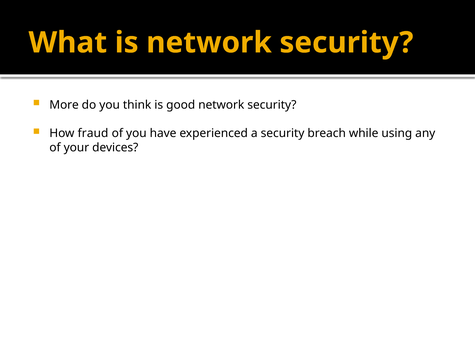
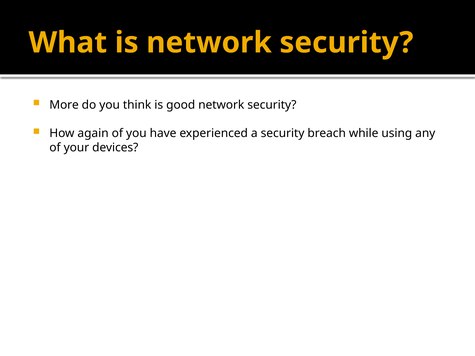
fraud: fraud -> again
